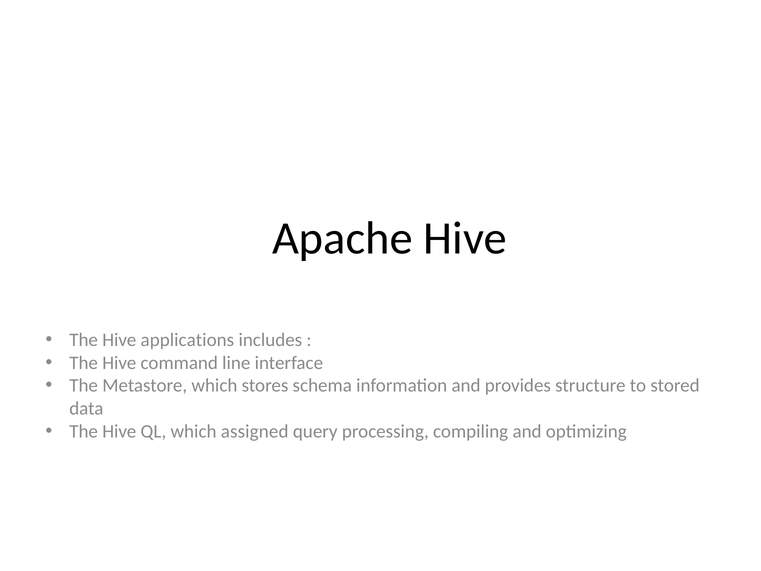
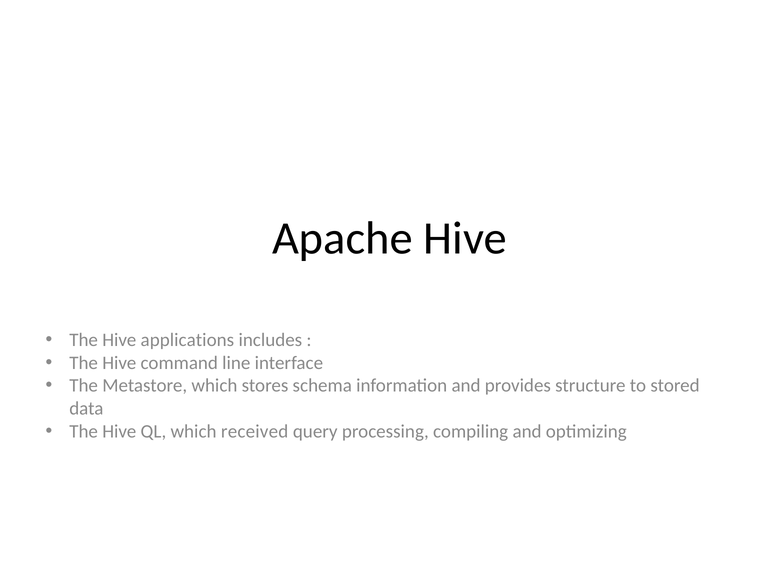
assigned: assigned -> received
